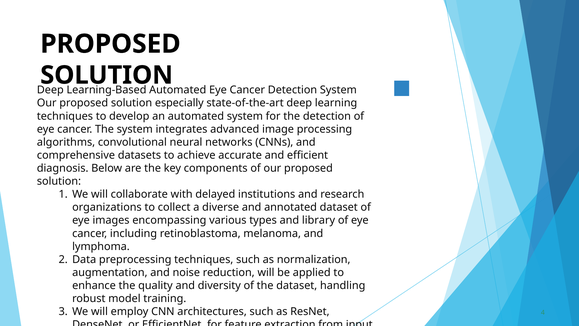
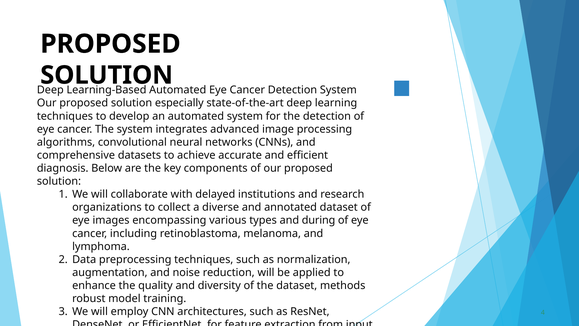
library: library -> during
handling: handling -> methods
